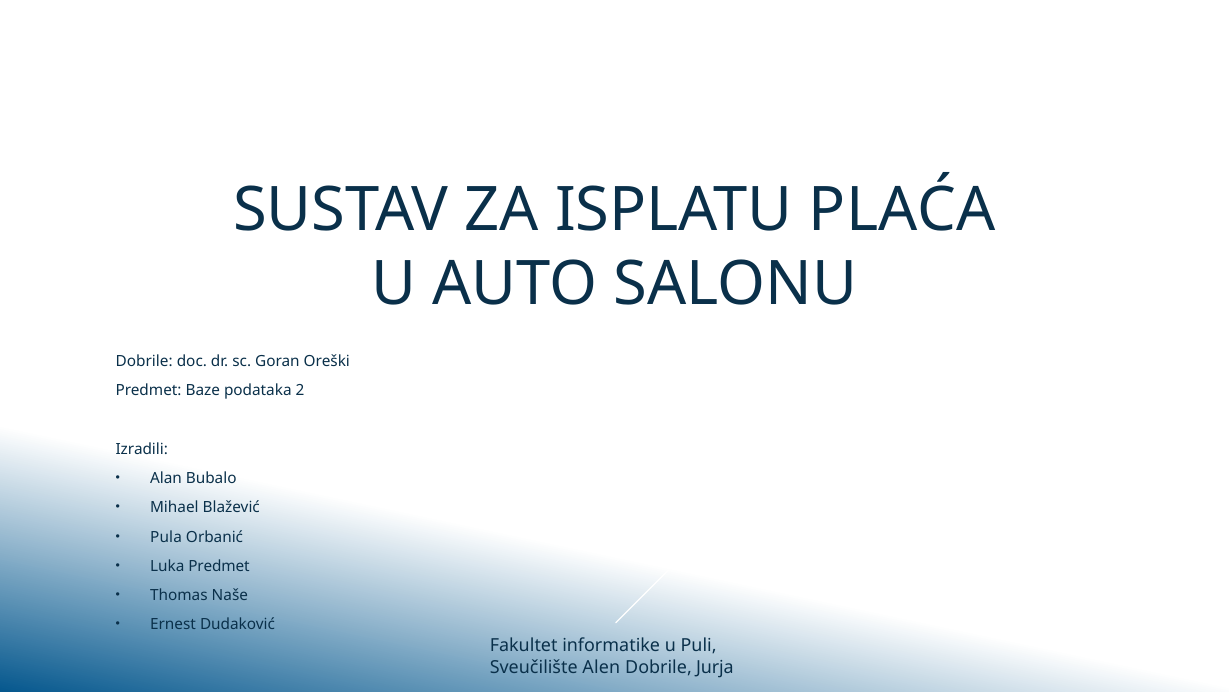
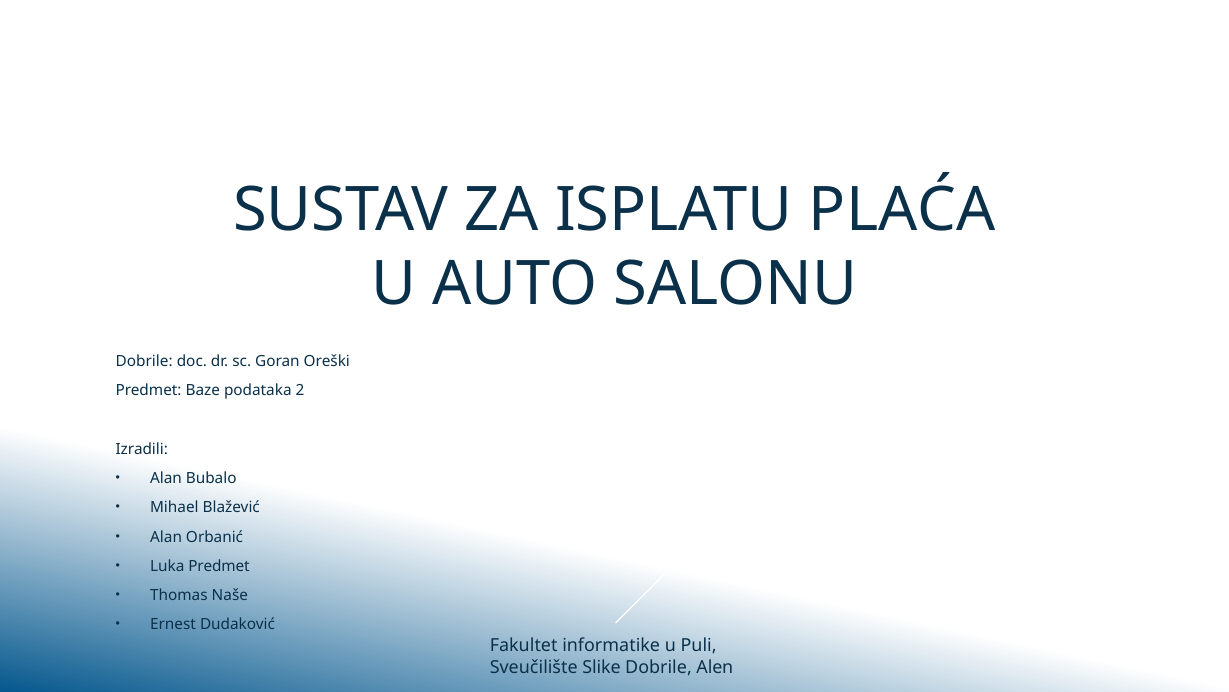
Pula at (166, 536): Pula -> Alan
Alen: Alen -> Slike
Jurja: Jurja -> Alen
